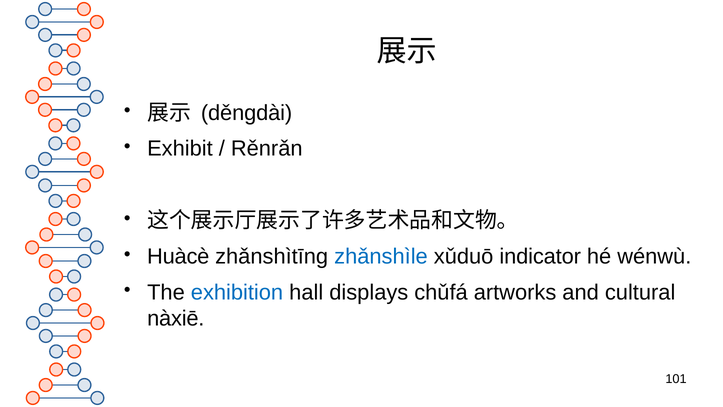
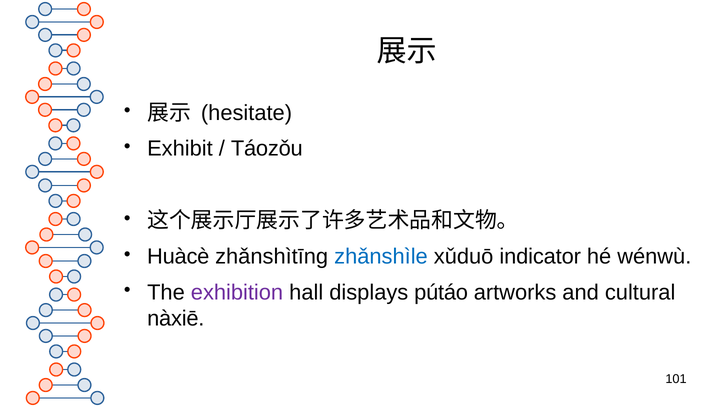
děngdài: děngdài -> hesitate
Rěnrǎn: Rěnrǎn -> Táozǒu
exhibition colour: blue -> purple
chǔfá: chǔfá -> pútáo
